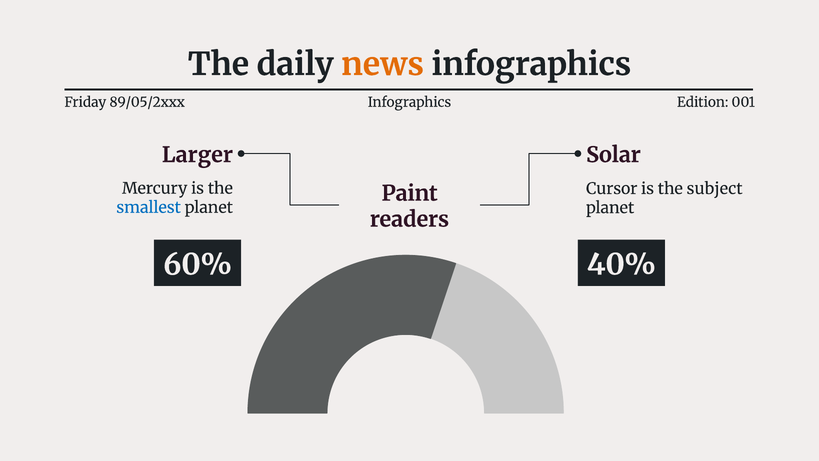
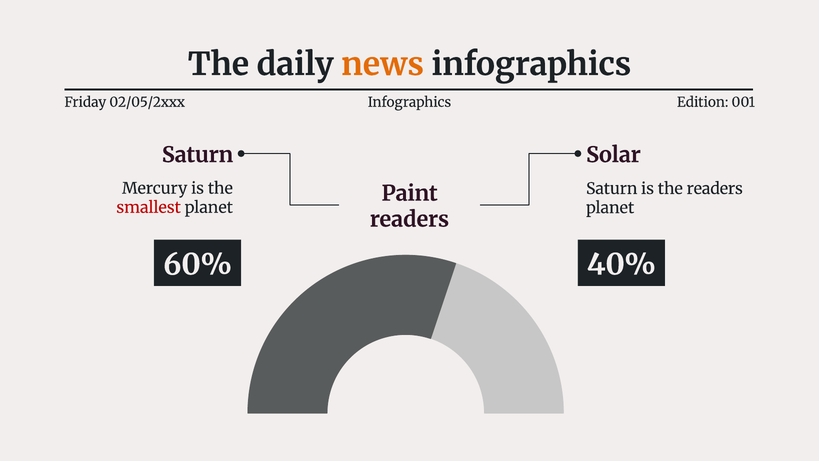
89/05/2xxx: 89/05/2xxx -> 02/05/2xxx
Larger at (197, 155): Larger -> Saturn
Cursor at (612, 189): Cursor -> Saturn
the subject: subject -> readers
smallest colour: blue -> red
